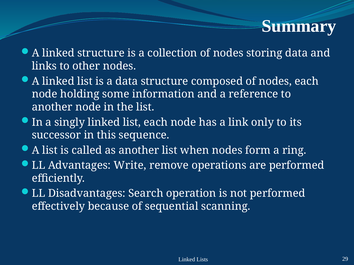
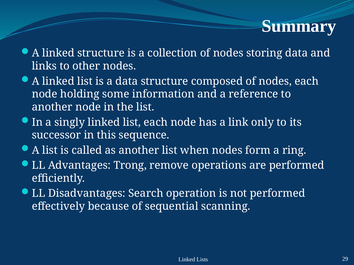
Write: Write -> Trong
